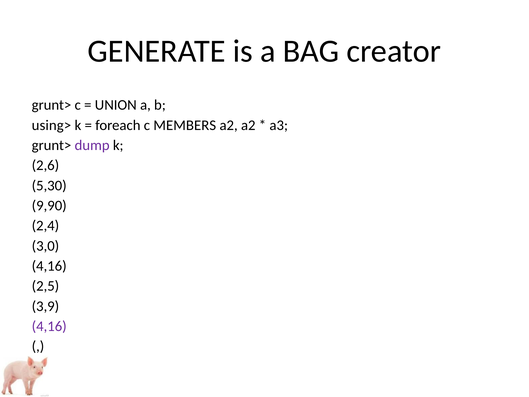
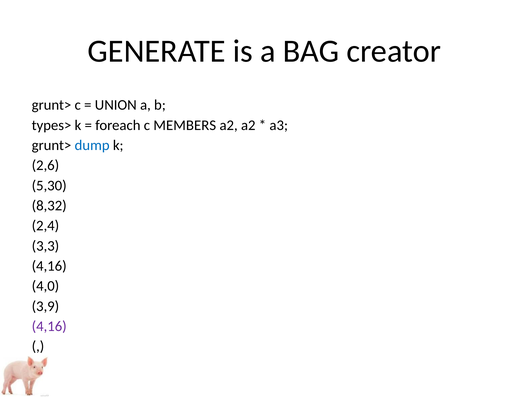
using>: using> -> types>
dump colour: purple -> blue
9,90: 9,90 -> 8,32
3,0: 3,0 -> 3,3
2,5: 2,5 -> 4,0
